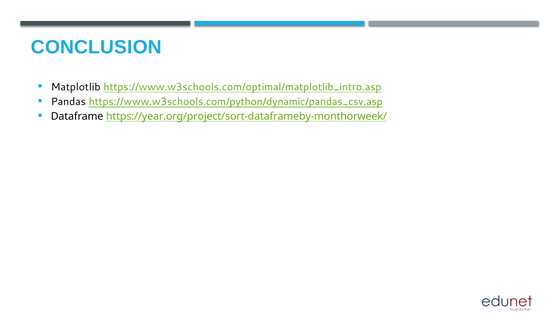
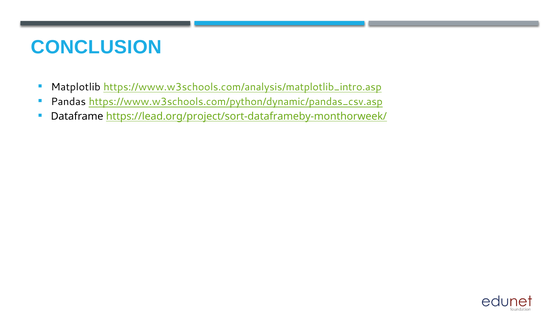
https://www.w3schools.com/optimal/matplotlib_intro.asp: https://www.w3schools.com/optimal/matplotlib_intro.asp -> https://www.w3schools.com/analysis/matplotlib_intro.asp
https://year.org/project/sort-dataframeby-monthorweek/: https://year.org/project/sort-dataframeby-monthorweek/ -> https://lead.org/project/sort-dataframeby-monthorweek/
